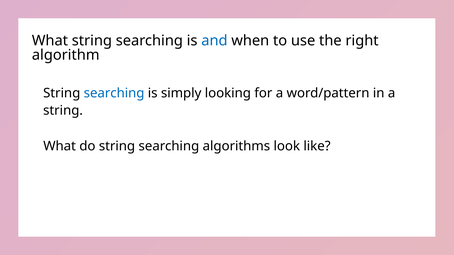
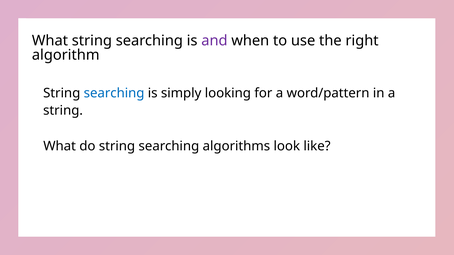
and colour: blue -> purple
